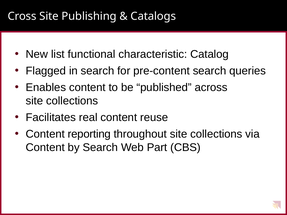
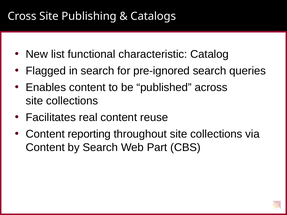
pre-content: pre-content -> pre-ignored
